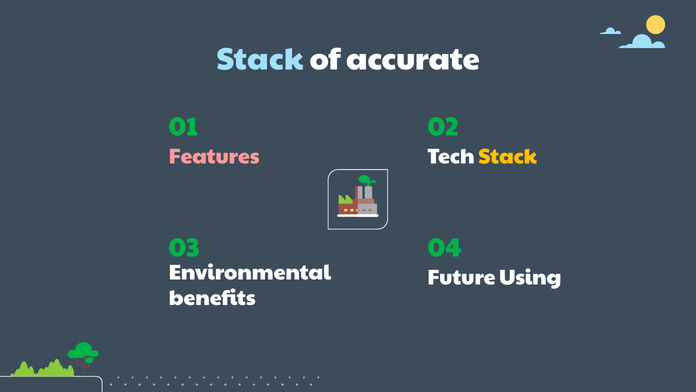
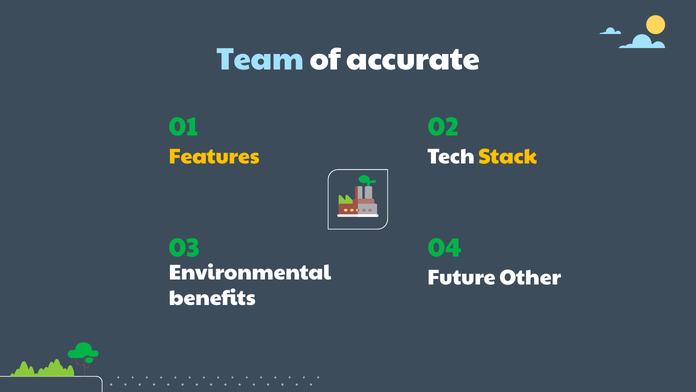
Stack at (260, 59): Stack -> Team
Features colour: pink -> yellow
Using: Using -> Other
